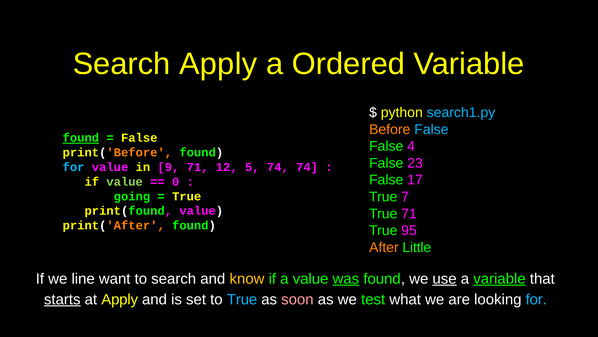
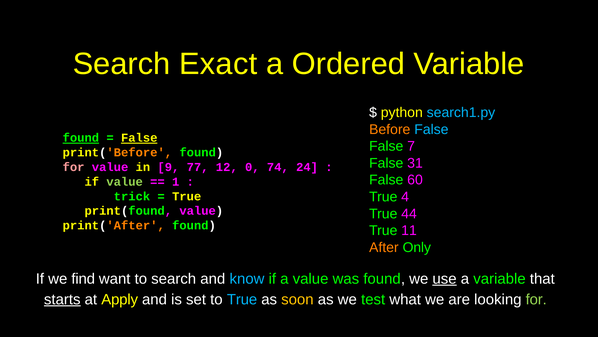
Search Apply: Apply -> Exact
False at (139, 138) underline: none -> present
4: 4 -> 7
23: 23 -> 31
for at (74, 167) colour: light blue -> pink
9 71: 71 -> 77
5: 5 -> 0
74 74: 74 -> 24
17: 17 -> 60
0: 0 -> 1
7: 7 -> 4
going: going -> trick
True 71: 71 -> 44
95: 95 -> 11
Little: Little -> Only
line: line -> find
know colour: yellow -> light blue
was underline: present -> none
variable at (499, 278) underline: present -> none
soon colour: pink -> yellow
for at (536, 299) colour: light blue -> light green
